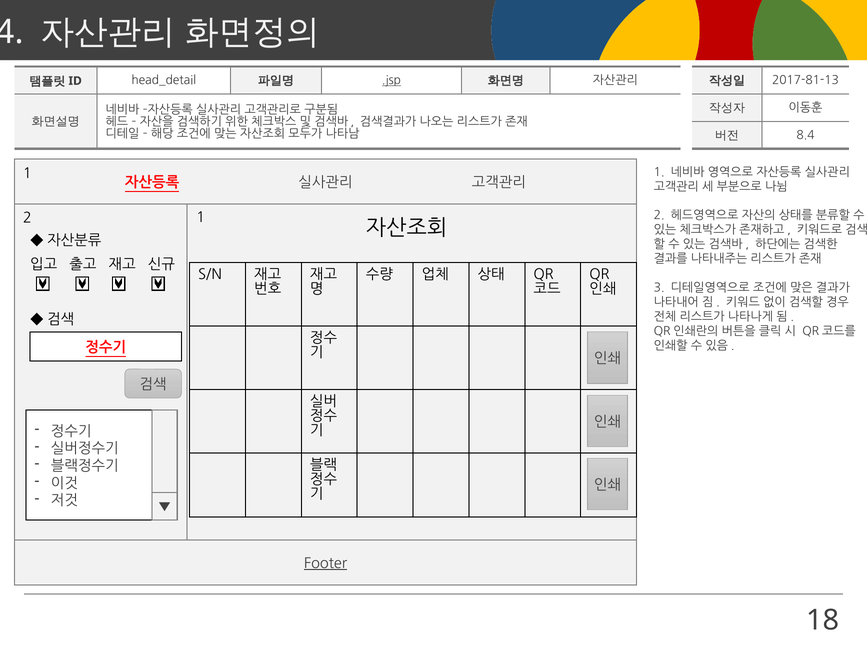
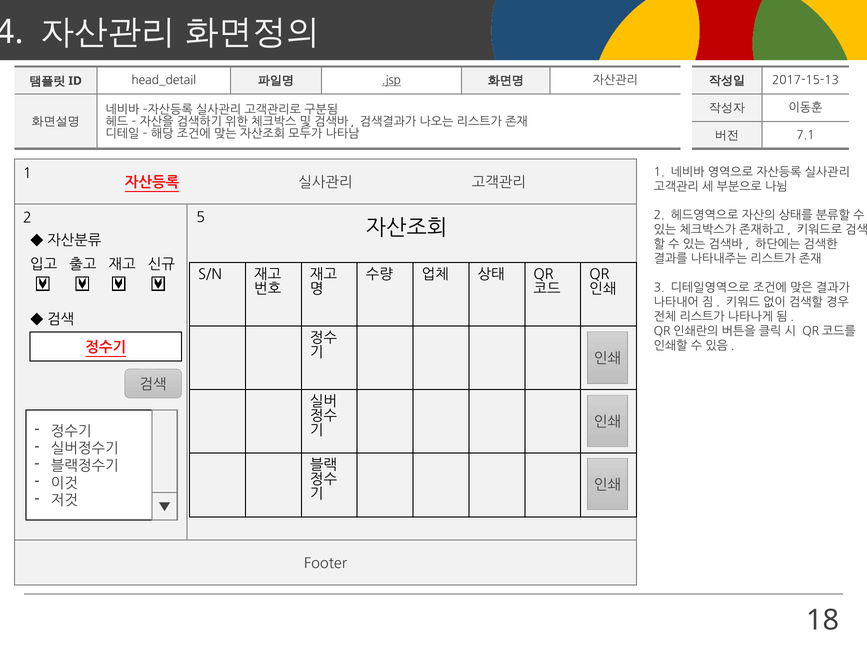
2017-81-13: 2017-81-13 -> 2017-15-13
8.4: 8.4 -> 7.1
2 1: 1 -> 5
Footer underline: present -> none
